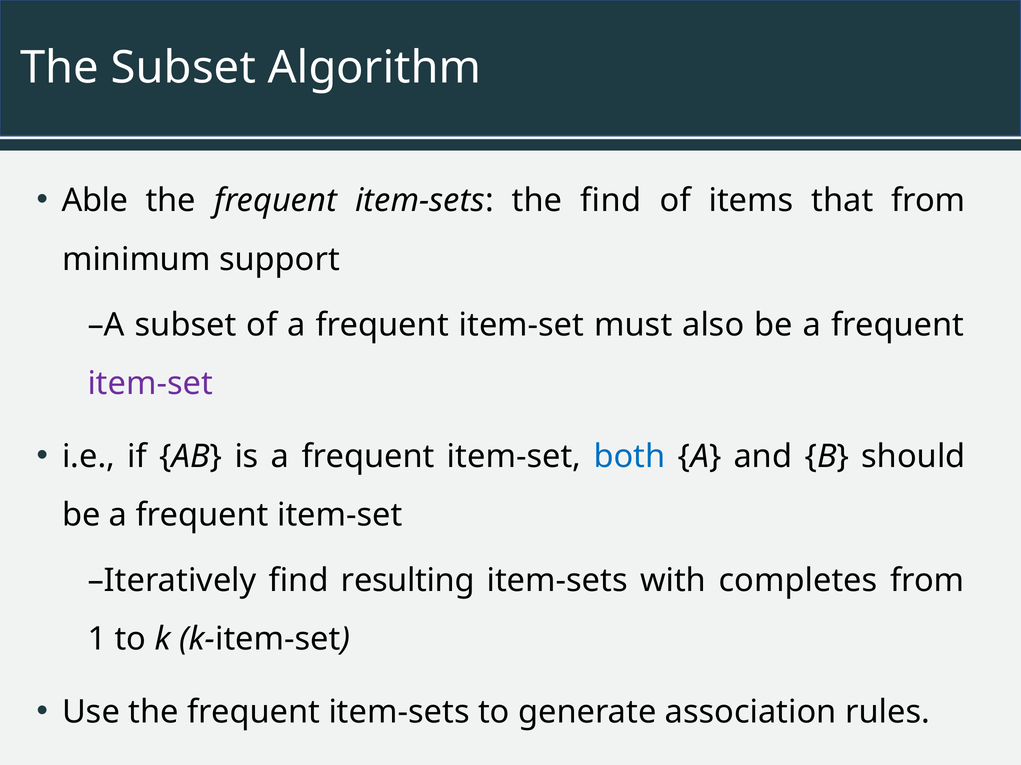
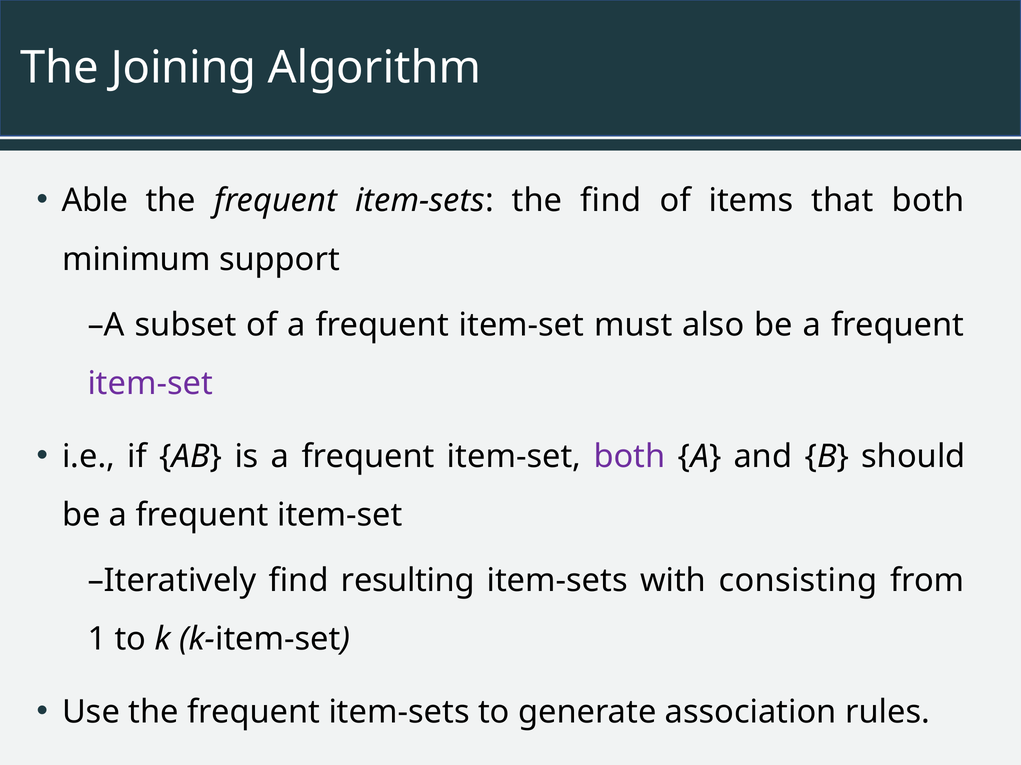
The Subset: Subset -> Joining
that from: from -> both
both at (629, 457) colour: blue -> purple
completes: completes -> consisting
